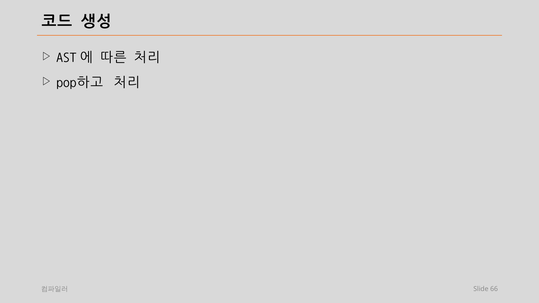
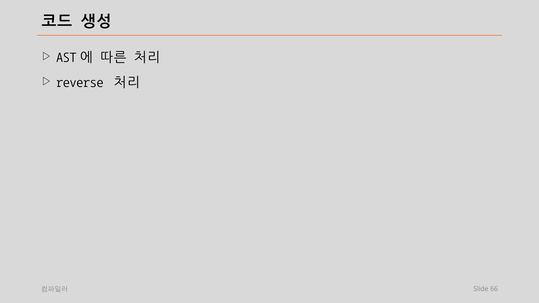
pop하고: pop하고 -> reverse
